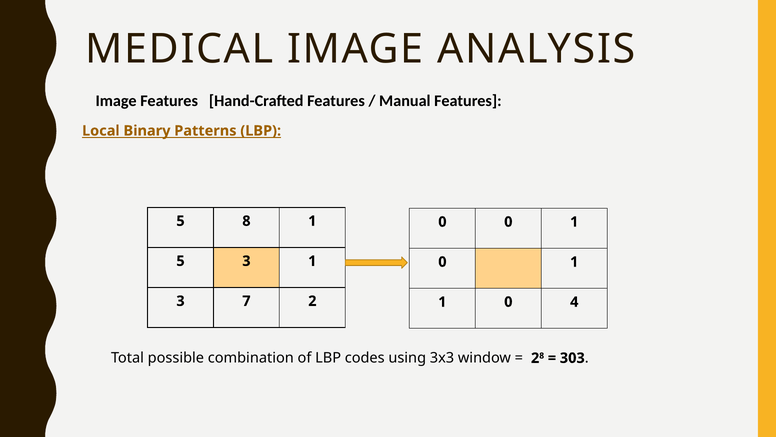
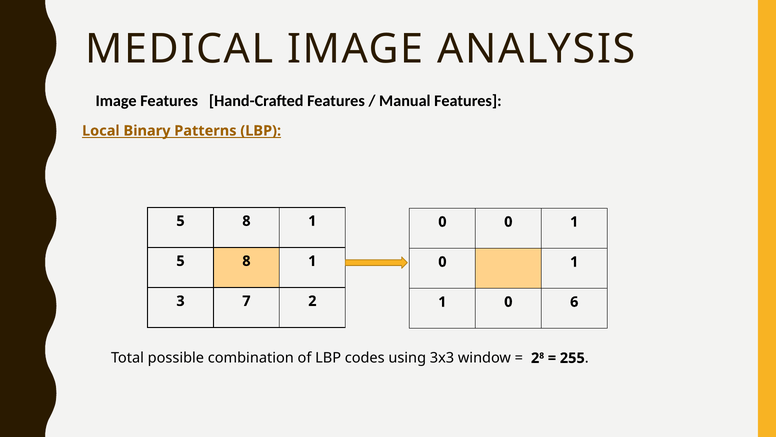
3 at (246, 261): 3 -> 8
4: 4 -> 6
303: 303 -> 255
